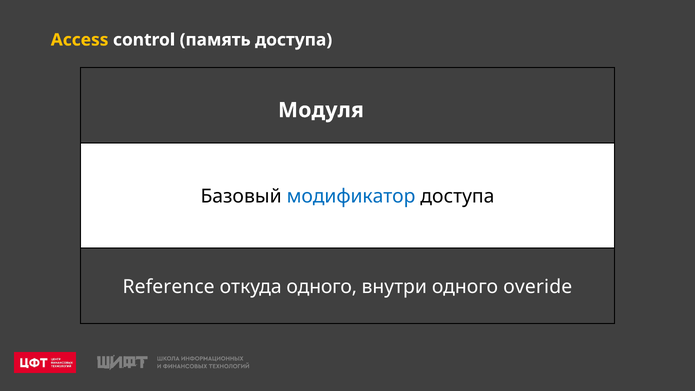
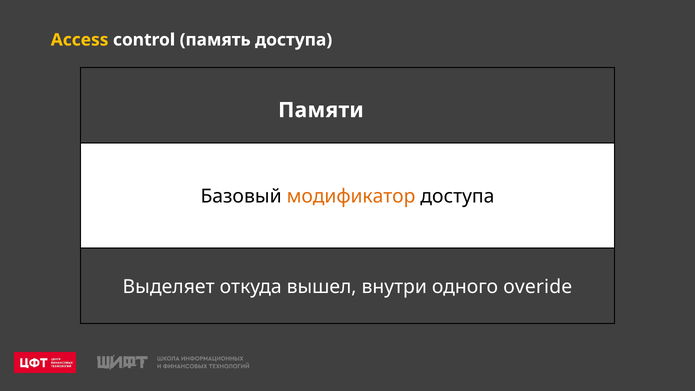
Модуля: Модуля -> Памяти
модификатор colour: blue -> orange
Reference: Reference -> Выделяет
откуда одного: одного -> вышел
